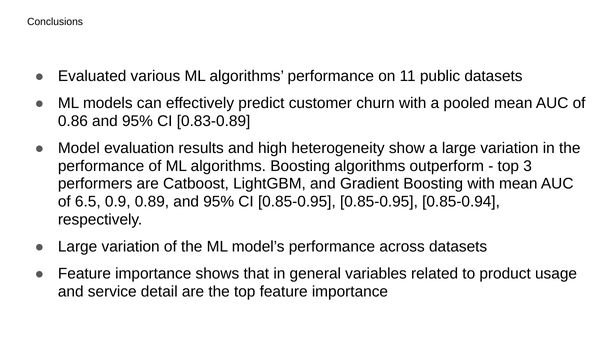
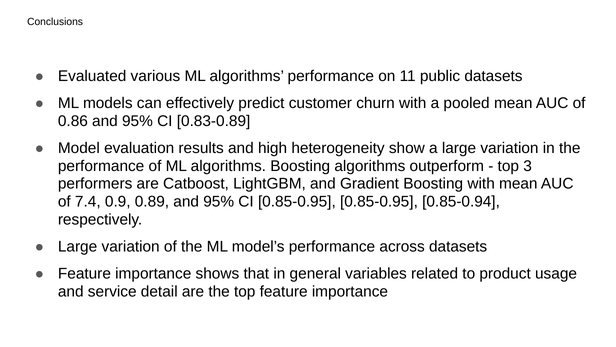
6.5: 6.5 -> 7.4
